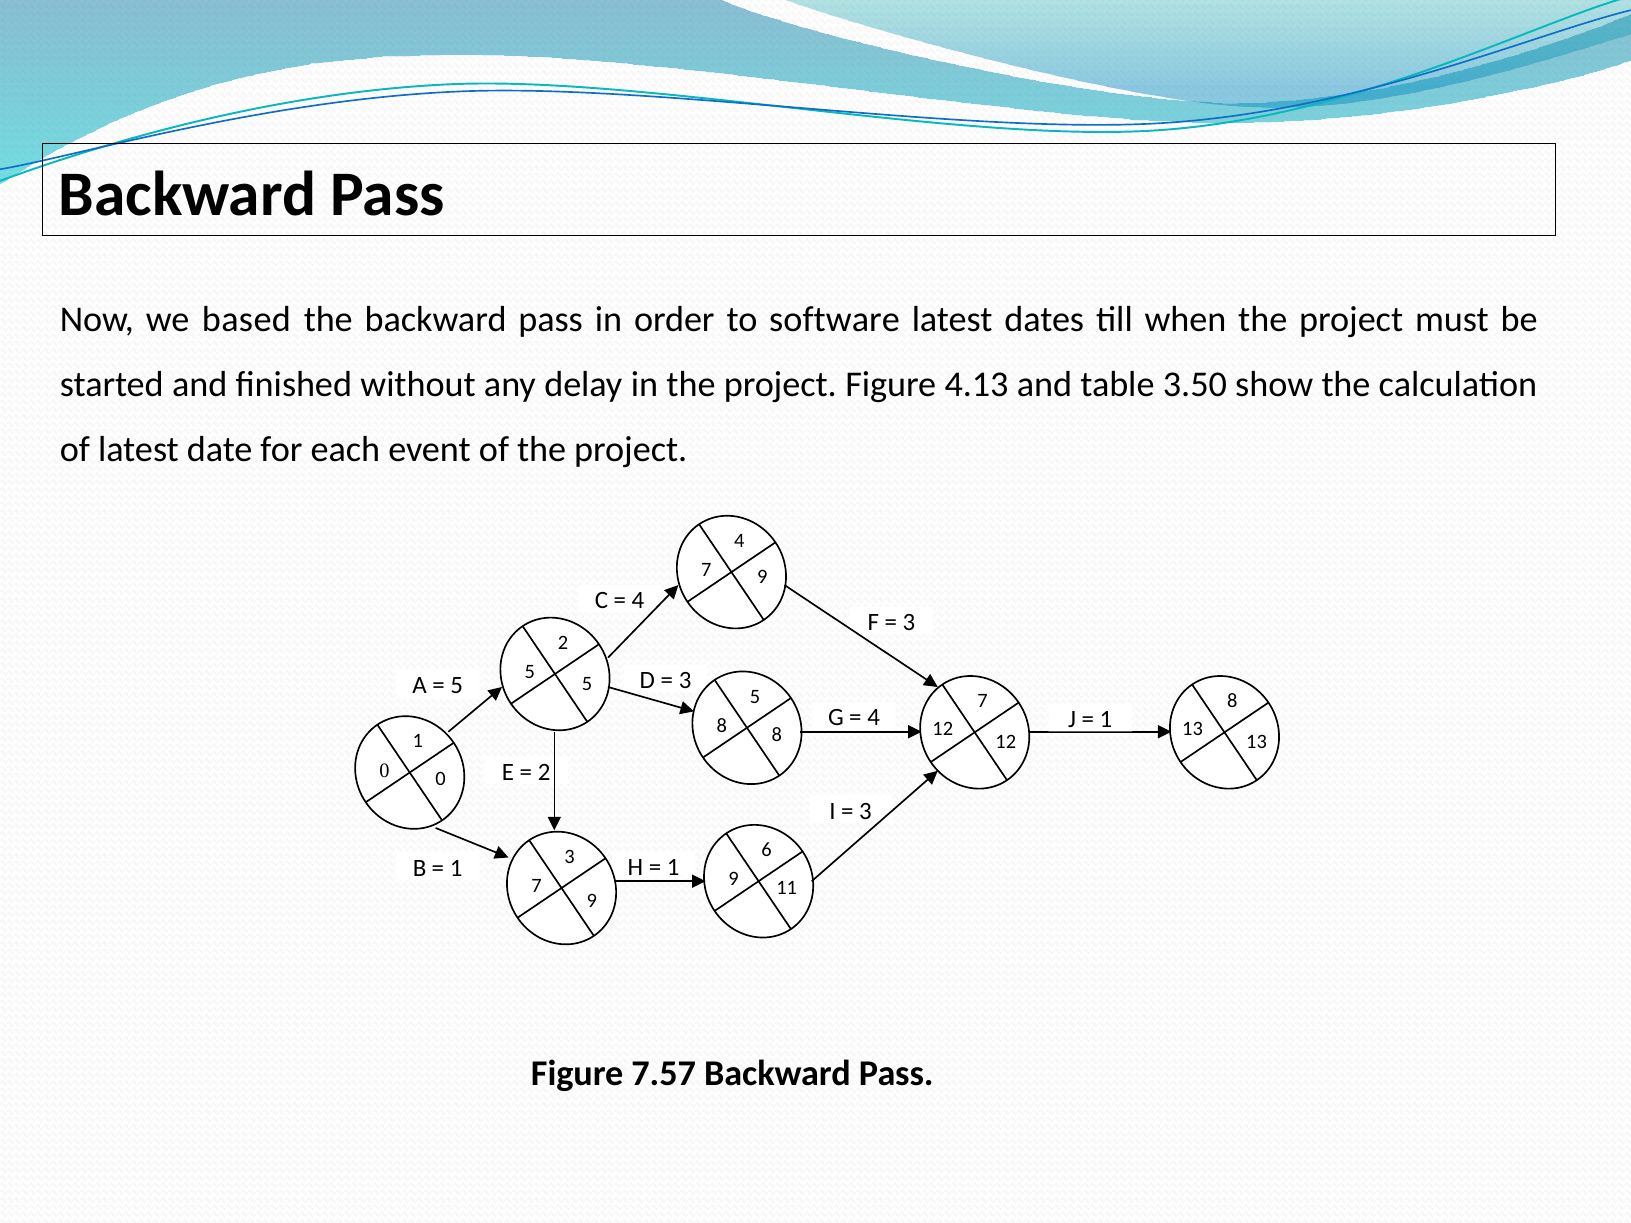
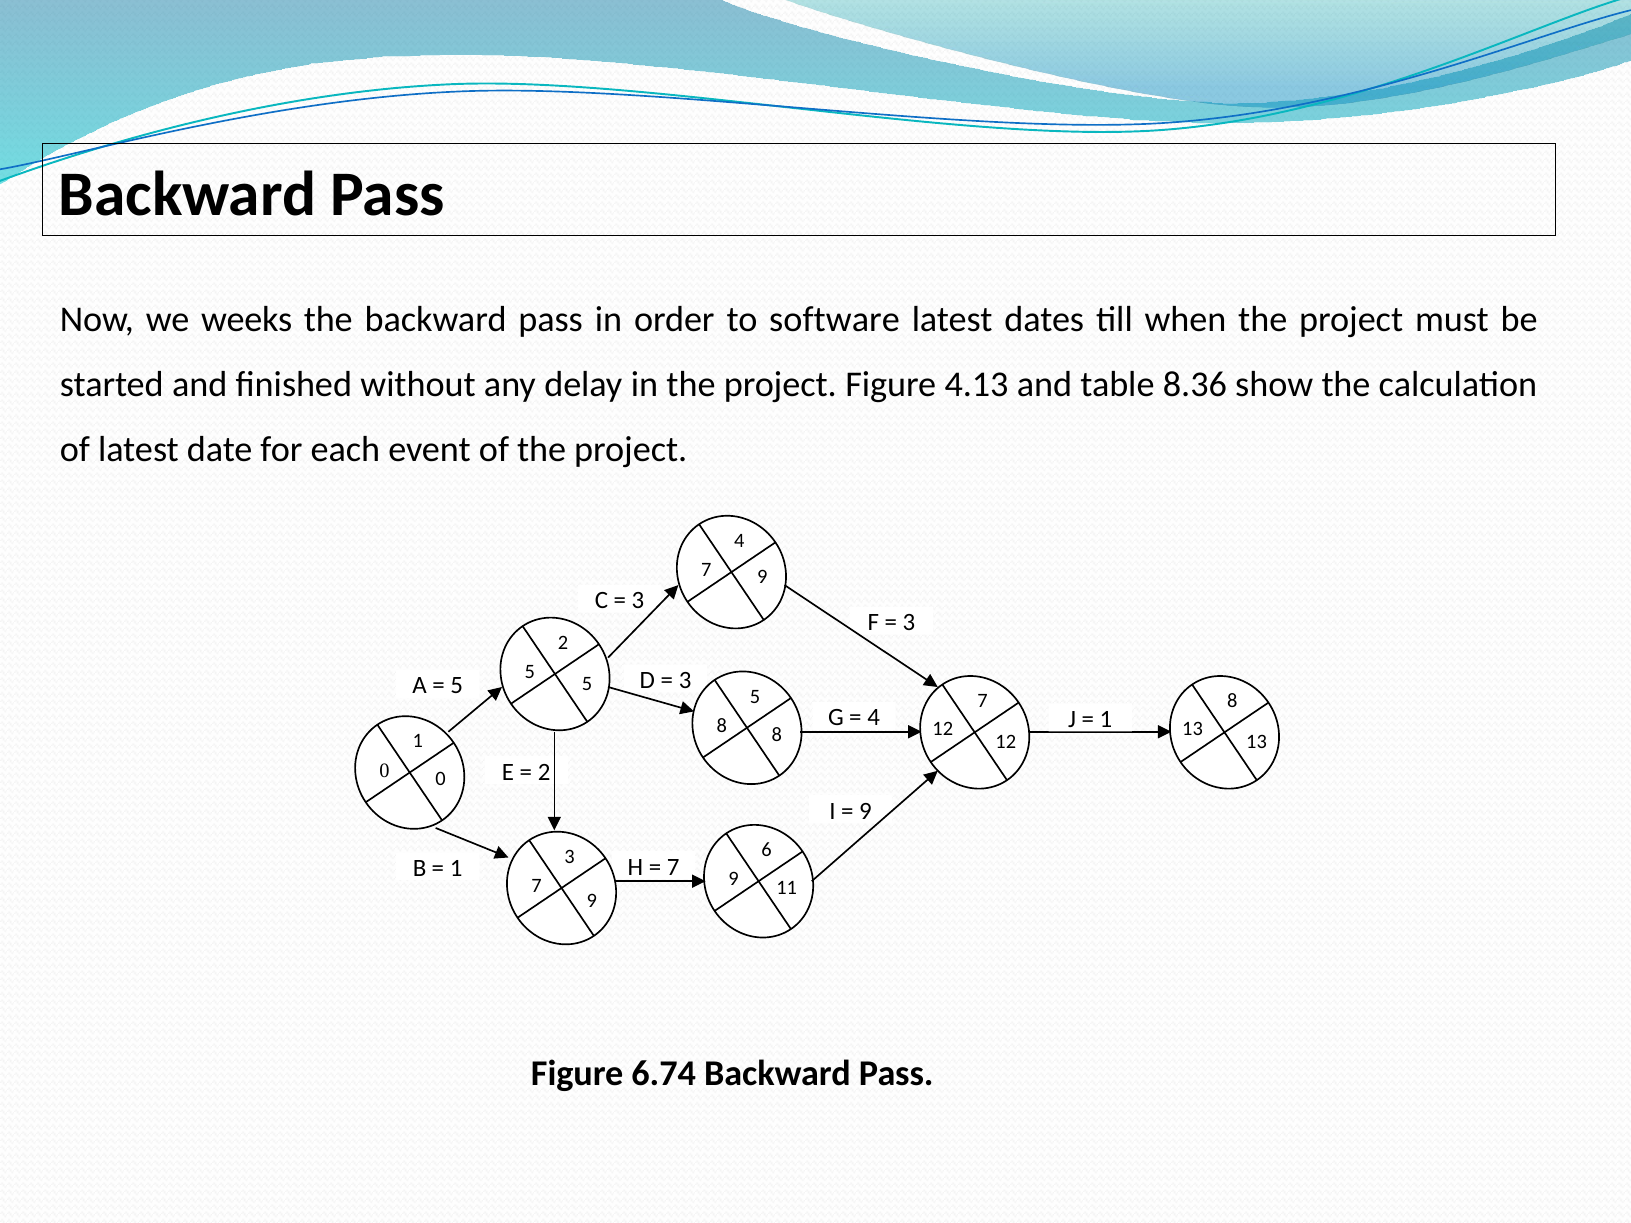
based: based -> weeks
3.50: 3.50 -> 8.36
4 at (638, 600): 4 -> 3
3 at (866, 811): 3 -> 9
1 at (673, 867): 1 -> 7
7.57: 7.57 -> 6.74
